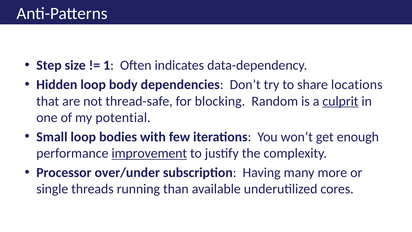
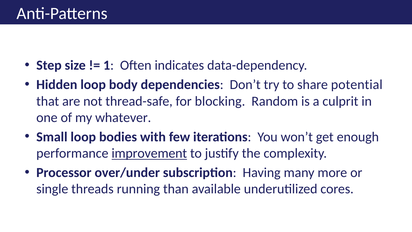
locations: locations -> potential
culprit underline: present -> none
potential: potential -> whatever
